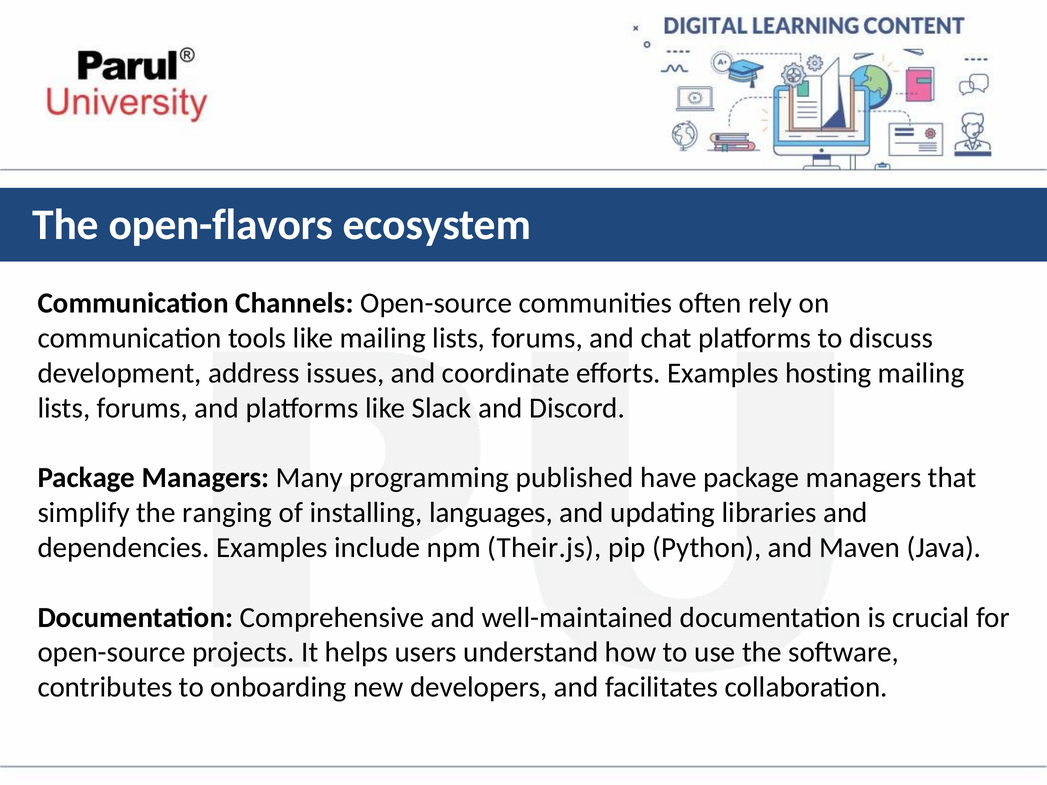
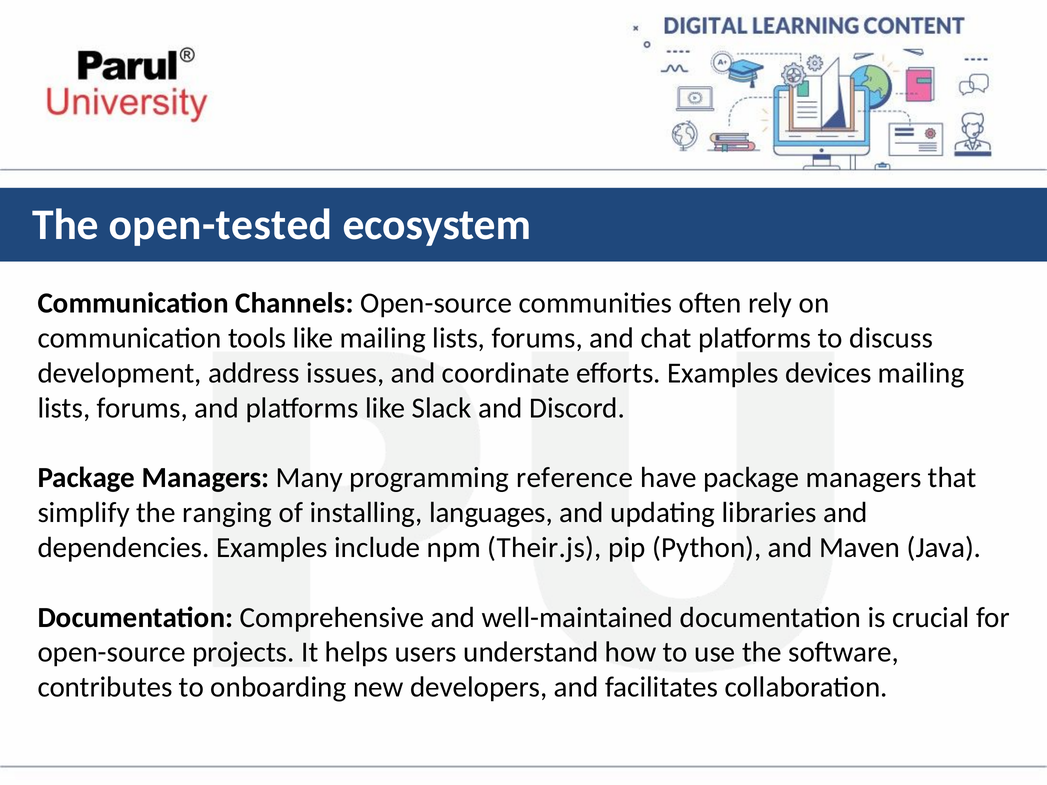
open-flavors: open-flavors -> open-tested
hosting: hosting -> devices
published: published -> reference
